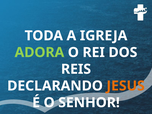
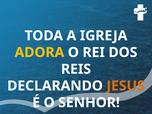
ADORA colour: light green -> yellow
